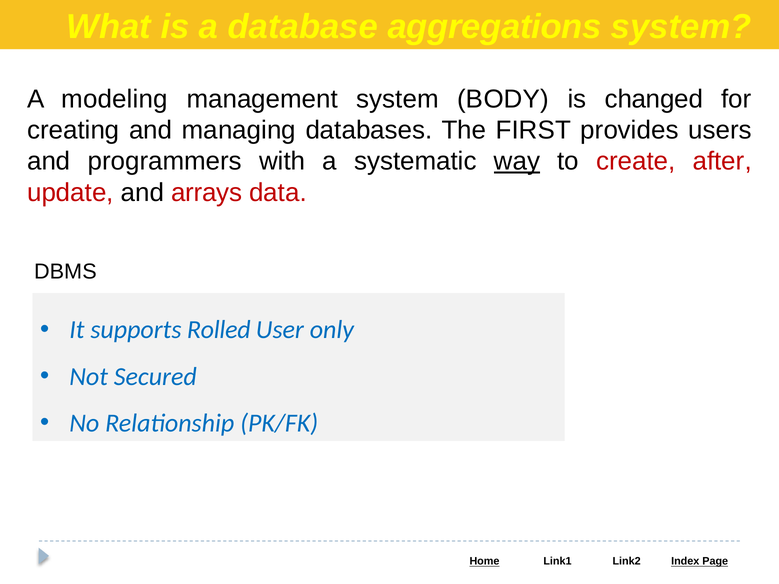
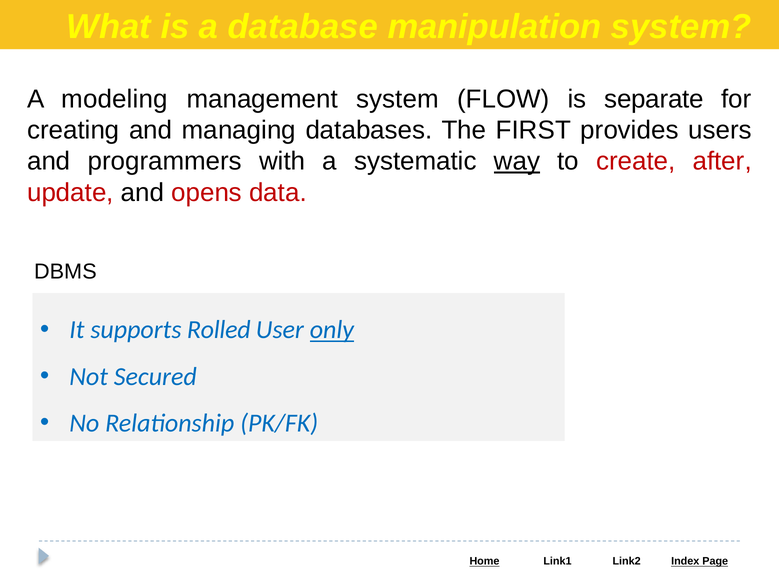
aggregations: aggregations -> manipulation
BODY: BODY -> FLOW
changed: changed -> separate
arrays: arrays -> opens
only underline: none -> present
